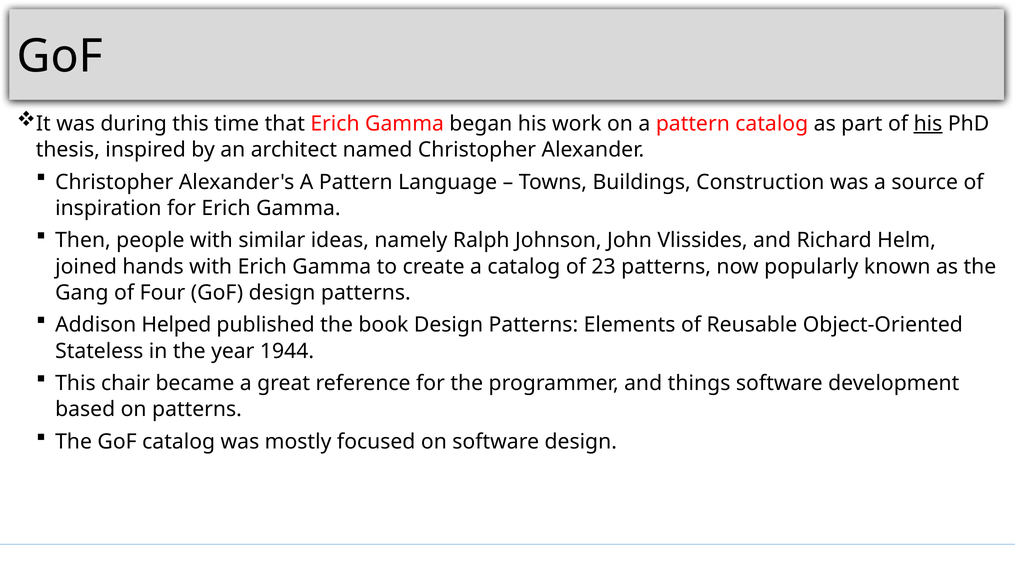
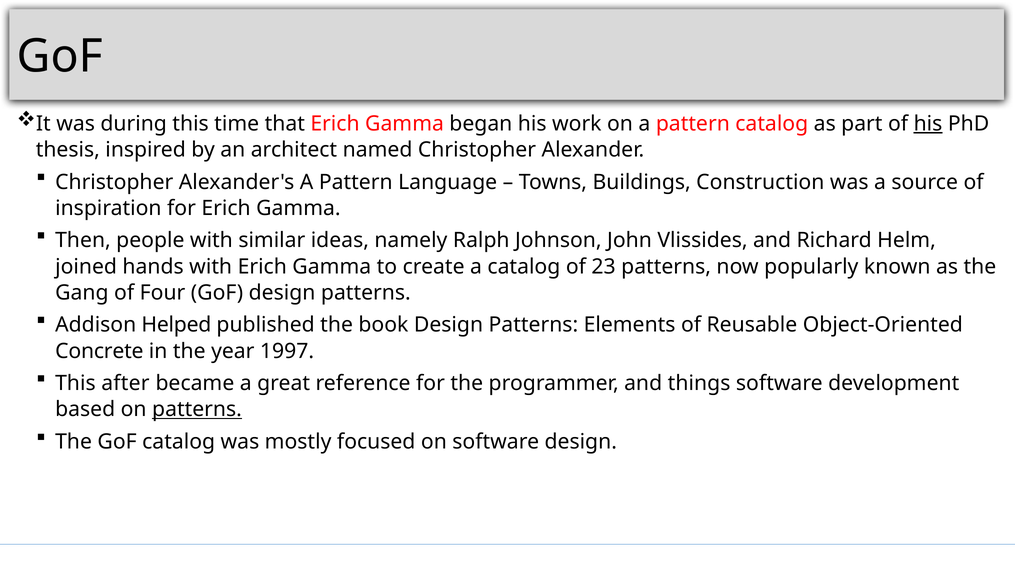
Stateless: Stateless -> Concrete
1944: 1944 -> 1997
chair: chair -> after
patterns at (197, 409) underline: none -> present
